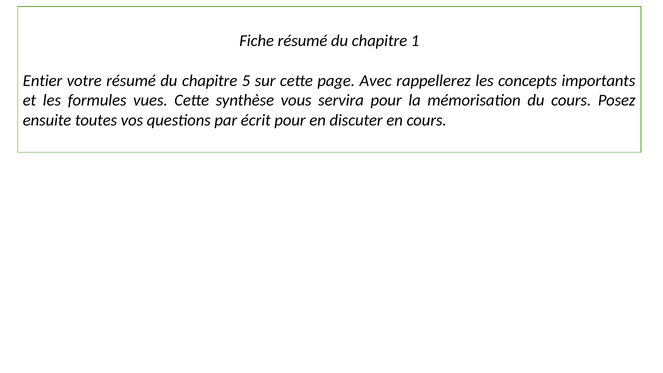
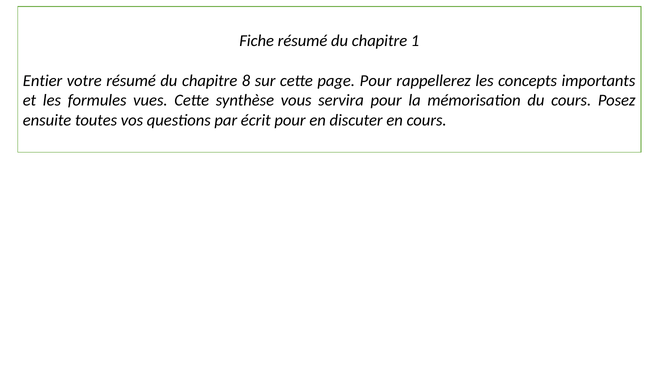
5: 5 -> 8
page Avec: Avec -> Pour
